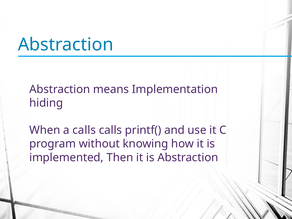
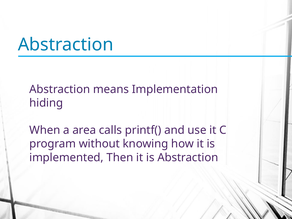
a calls: calls -> area
